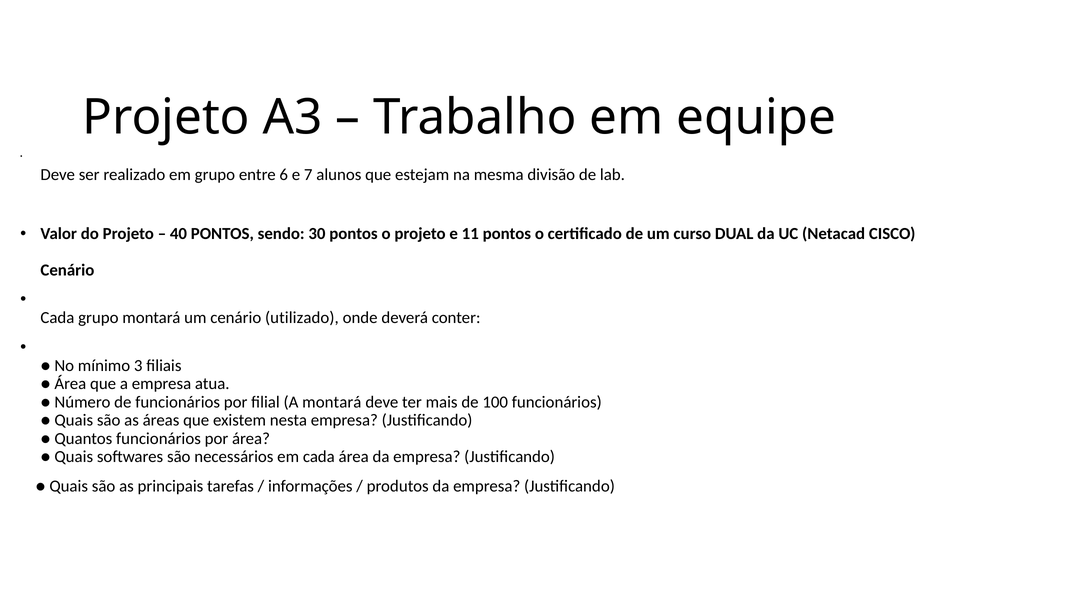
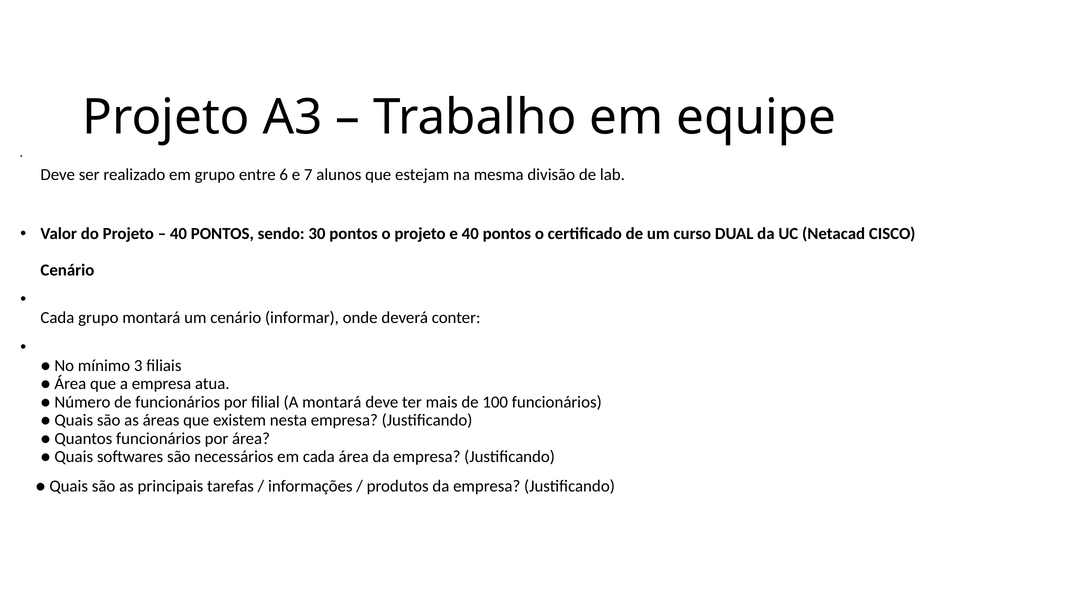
e 11: 11 -> 40
utilizado: utilizado -> informar
